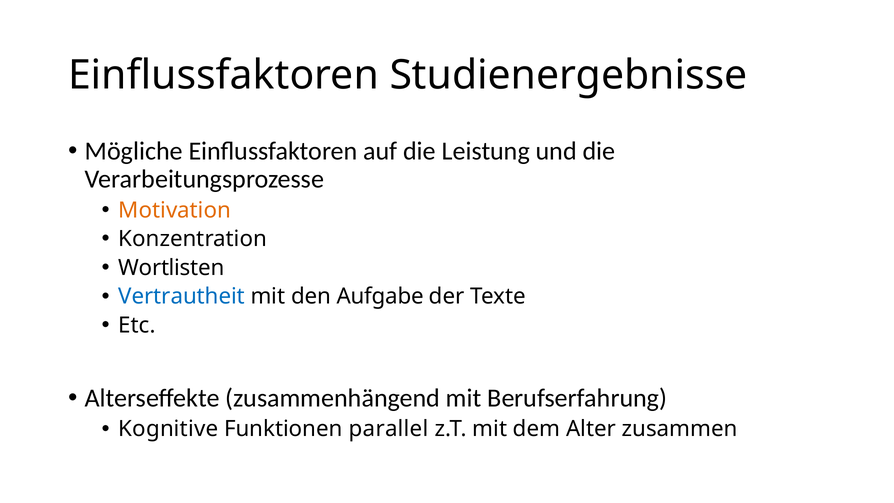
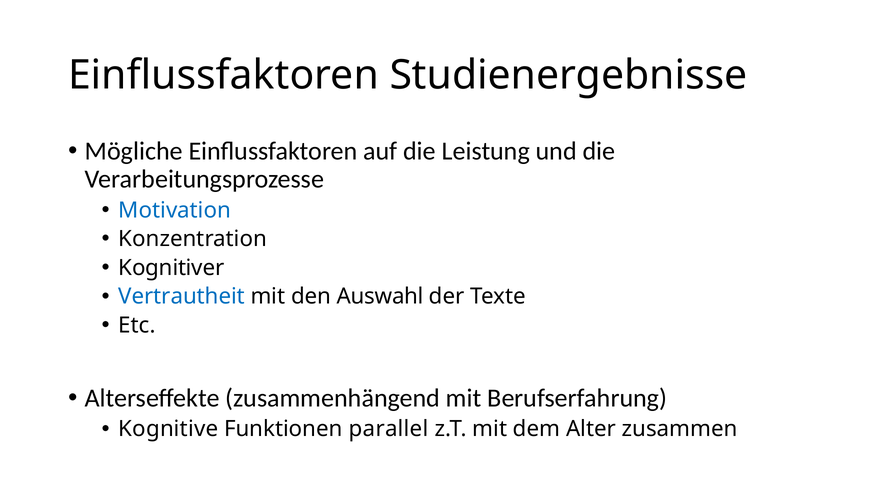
Motivation colour: orange -> blue
Wortlisten: Wortlisten -> Kognitiver
Aufgabe: Aufgabe -> Auswahl
